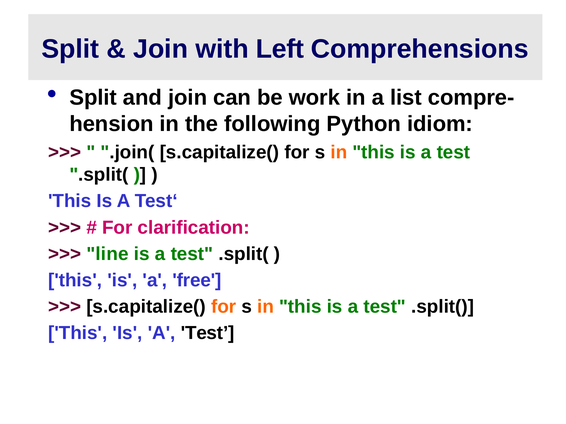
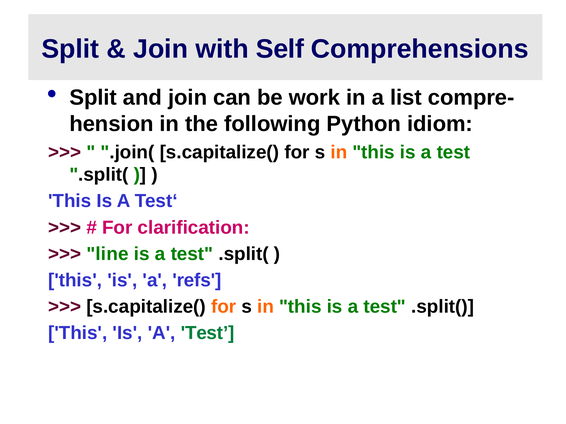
Left: Left -> Self
free: free -> refs
Test at (208, 333) colour: black -> green
